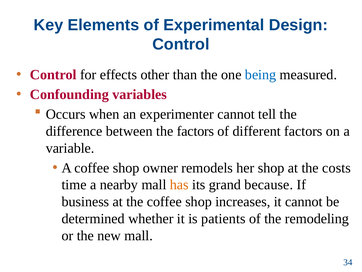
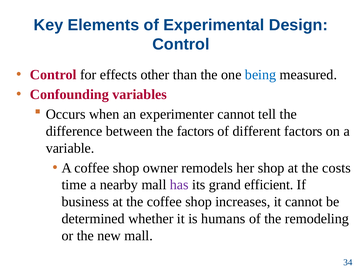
has colour: orange -> purple
because: because -> efficient
patients: patients -> humans
